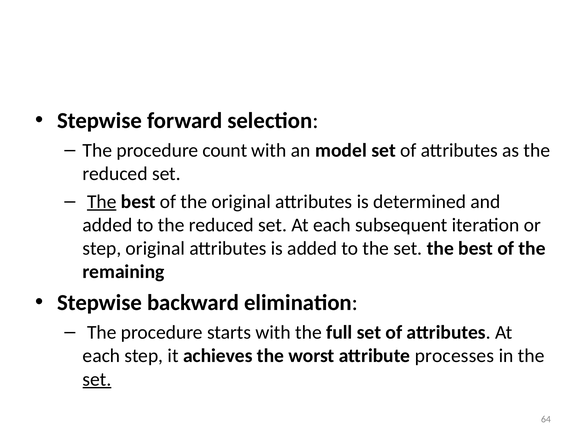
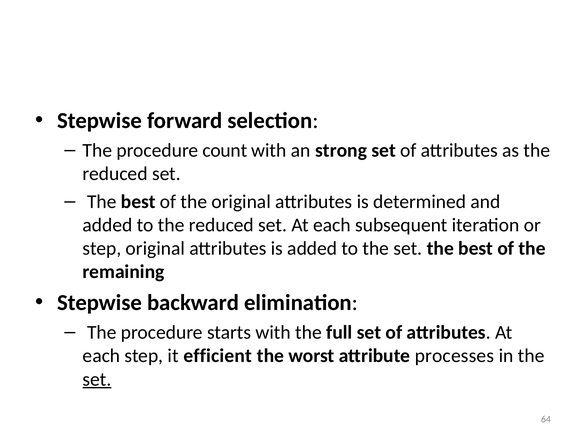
model: model -> strong
The at (102, 202) underline: present -> none
achieves: achieves -> efficient
